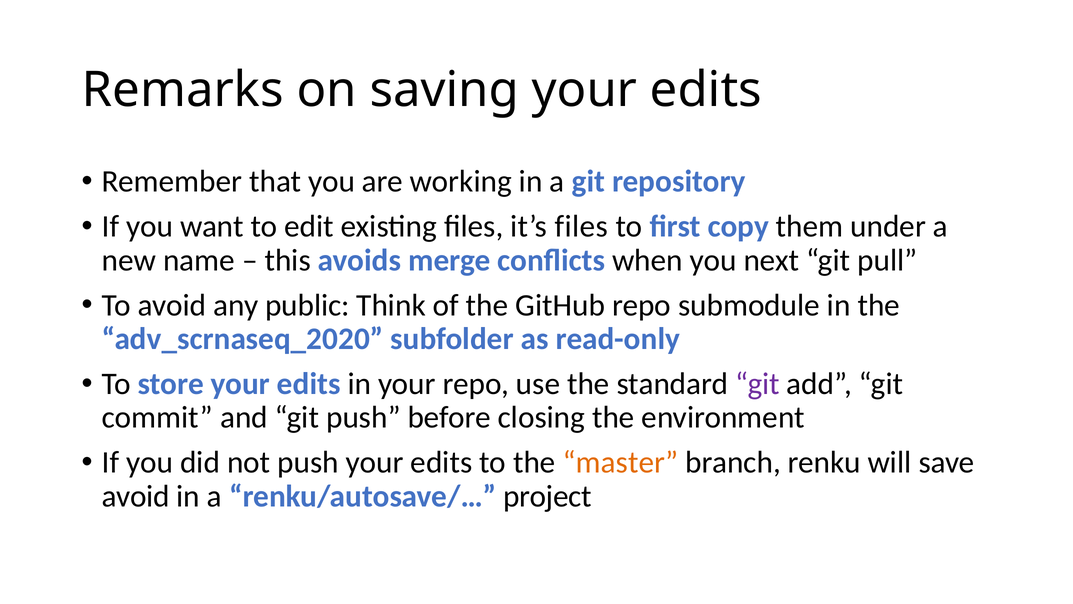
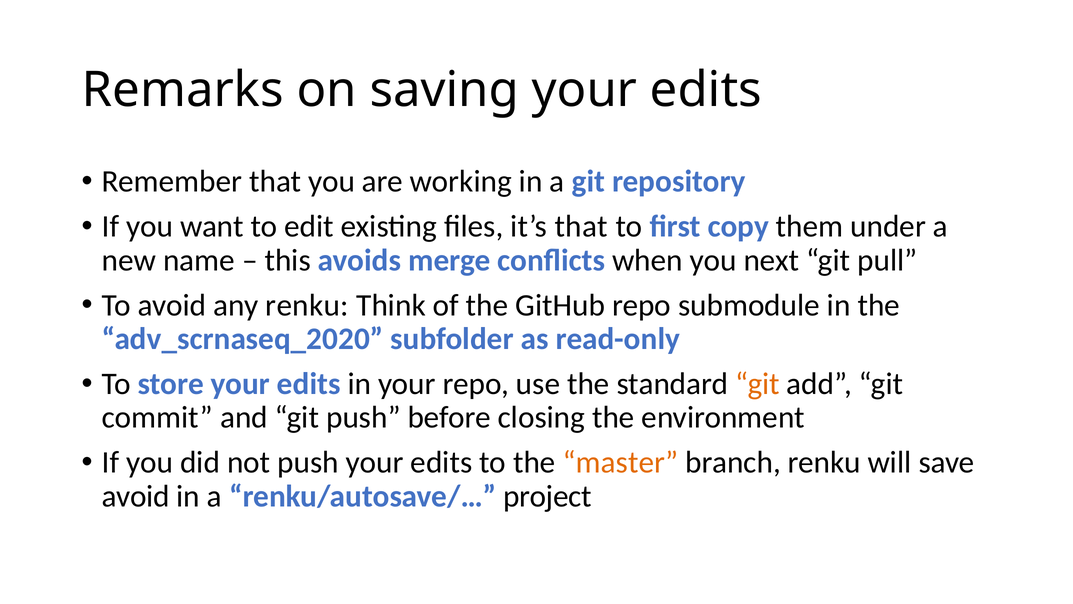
it’s files: files -> that
any public: public -> renku
git at (757, 384) colour: purple -> orange
